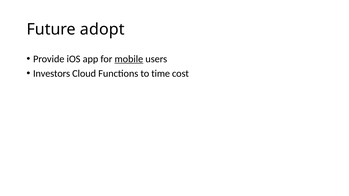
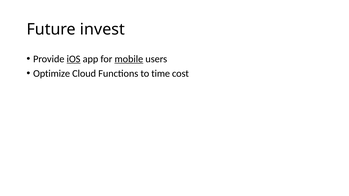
adopt: adopt -> invest
iOS underline: none -> present
Investors: Investors -> Optimize
